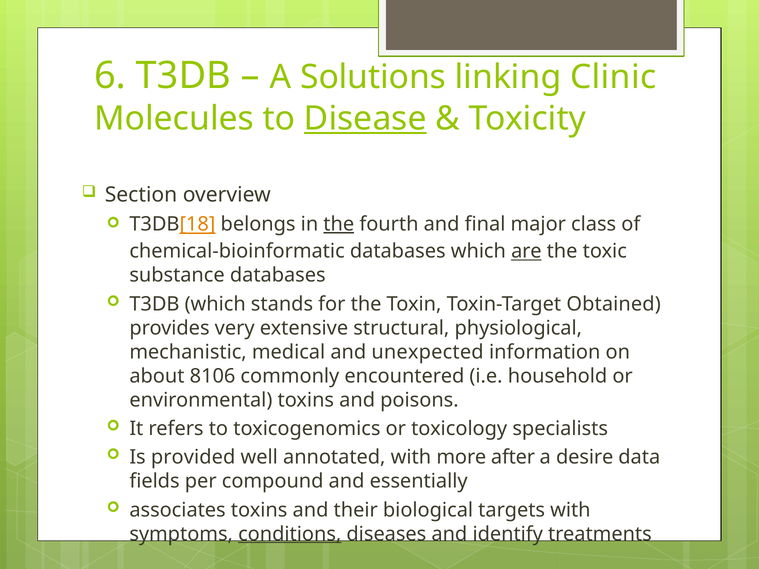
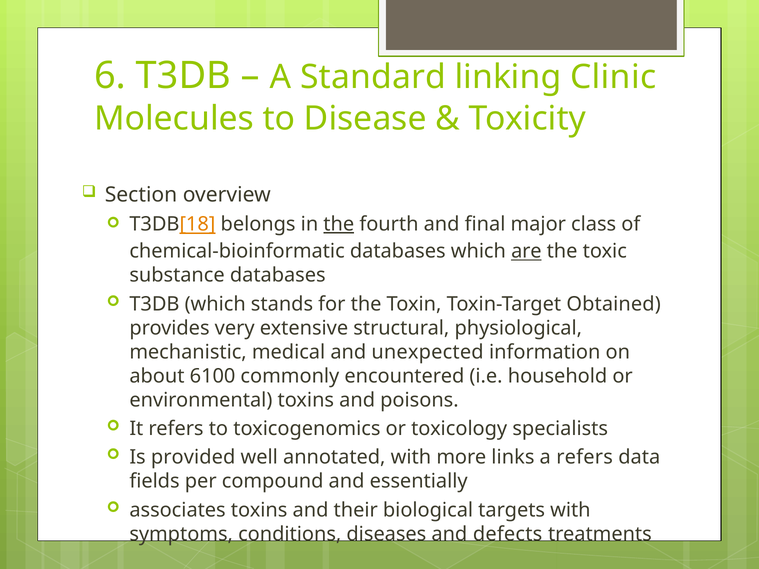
Solutions: Solutions -> Standard
Disease underline: present -> none
8106: 8106 -> 6100
after: after -> links
a desire: desire -> refers
conditions underline: present -> none
identify: identify -> defects
